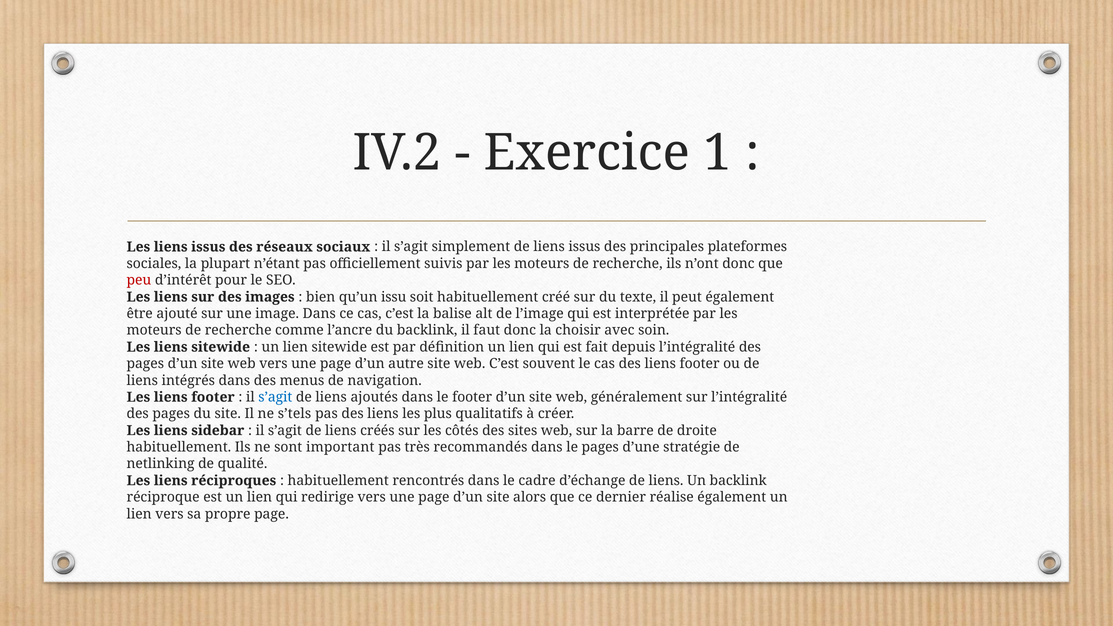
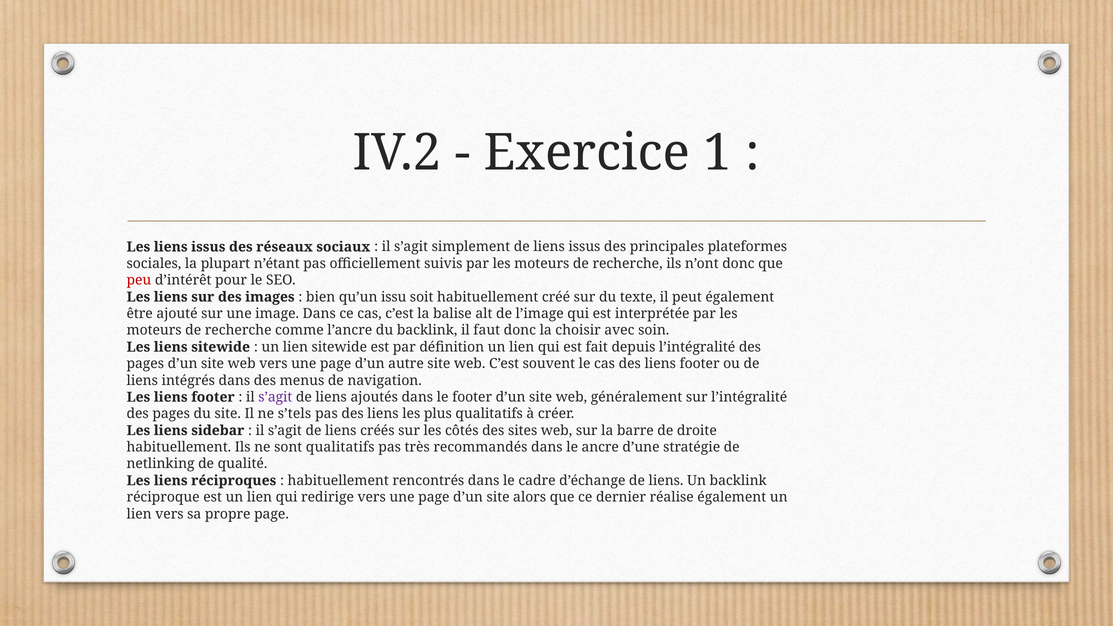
s’agit at (275, 397) colour: blue -> purple
sont important: important -> qualitatifs
le pages: pages -> ancre
